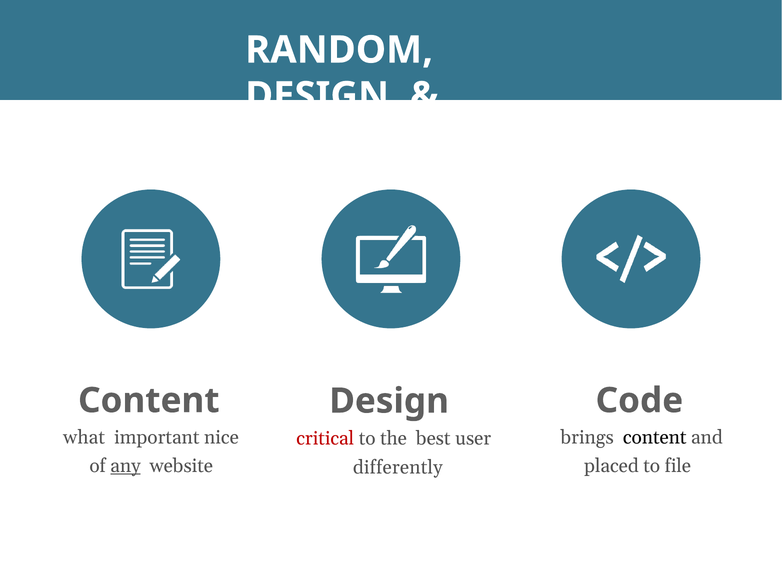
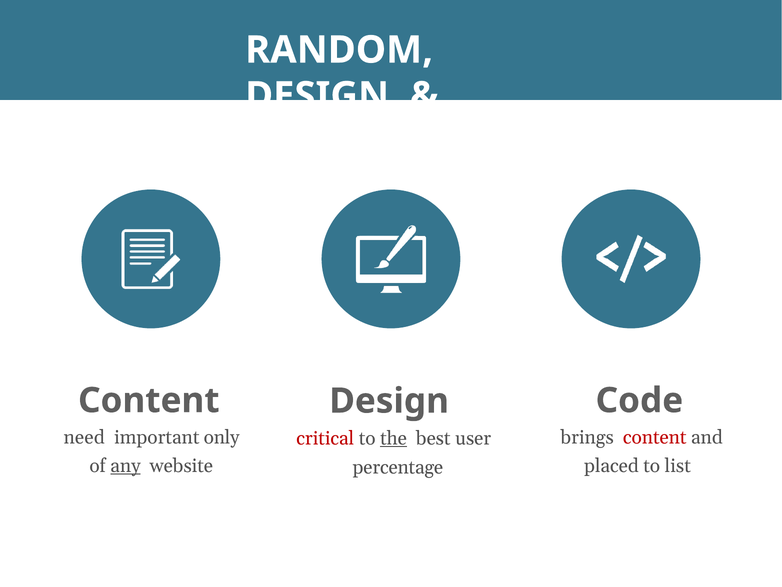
what: what -> need
nice: nice -> only
content at (655, 437) colour: black -> red
the underline: none -> present
file: file -> list
differently: differently -> percentage
